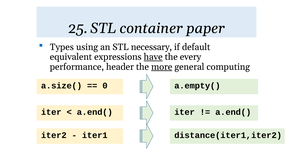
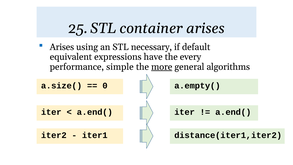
container paper: paper -> arises
Types at (62, 47): Types -> Arises
have underline: present -> none
header: header -> simple
computing: computing -> algorithms
